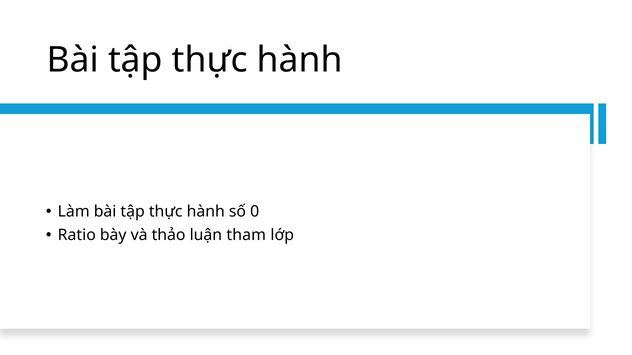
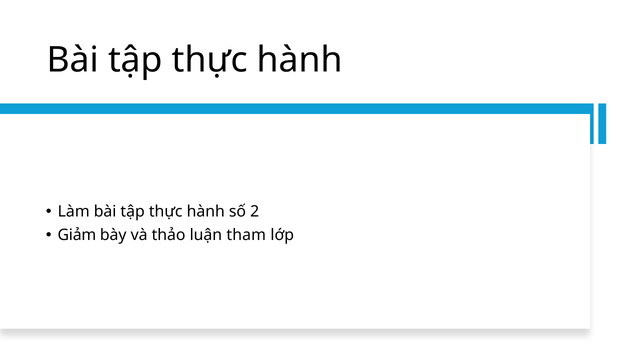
0: 0 -> 2
Ratio: Ratio -> Giảm
